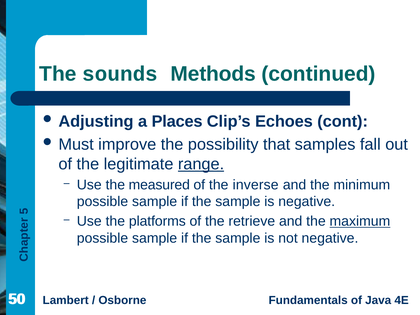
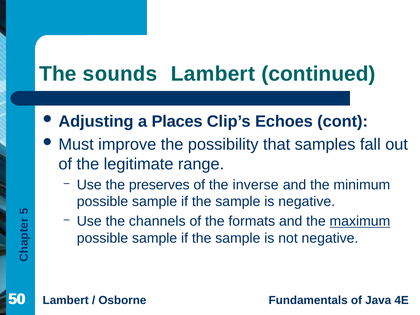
sounds Methods: Methods -> Lambert
range underline: present -> none
measured: measured -> preserves
platforms: platforms -> channels
retrieve: retrieve -> formats
